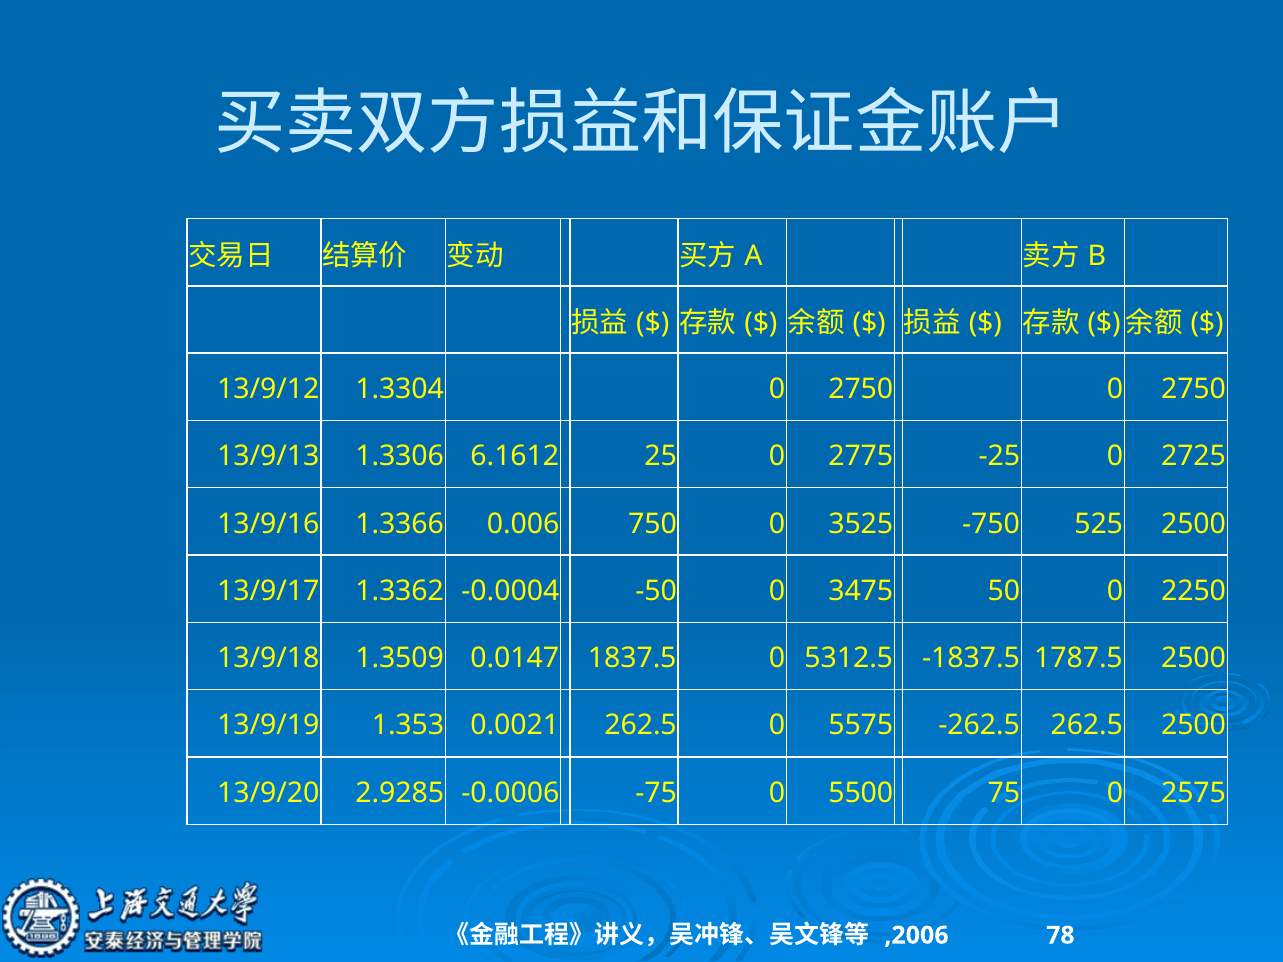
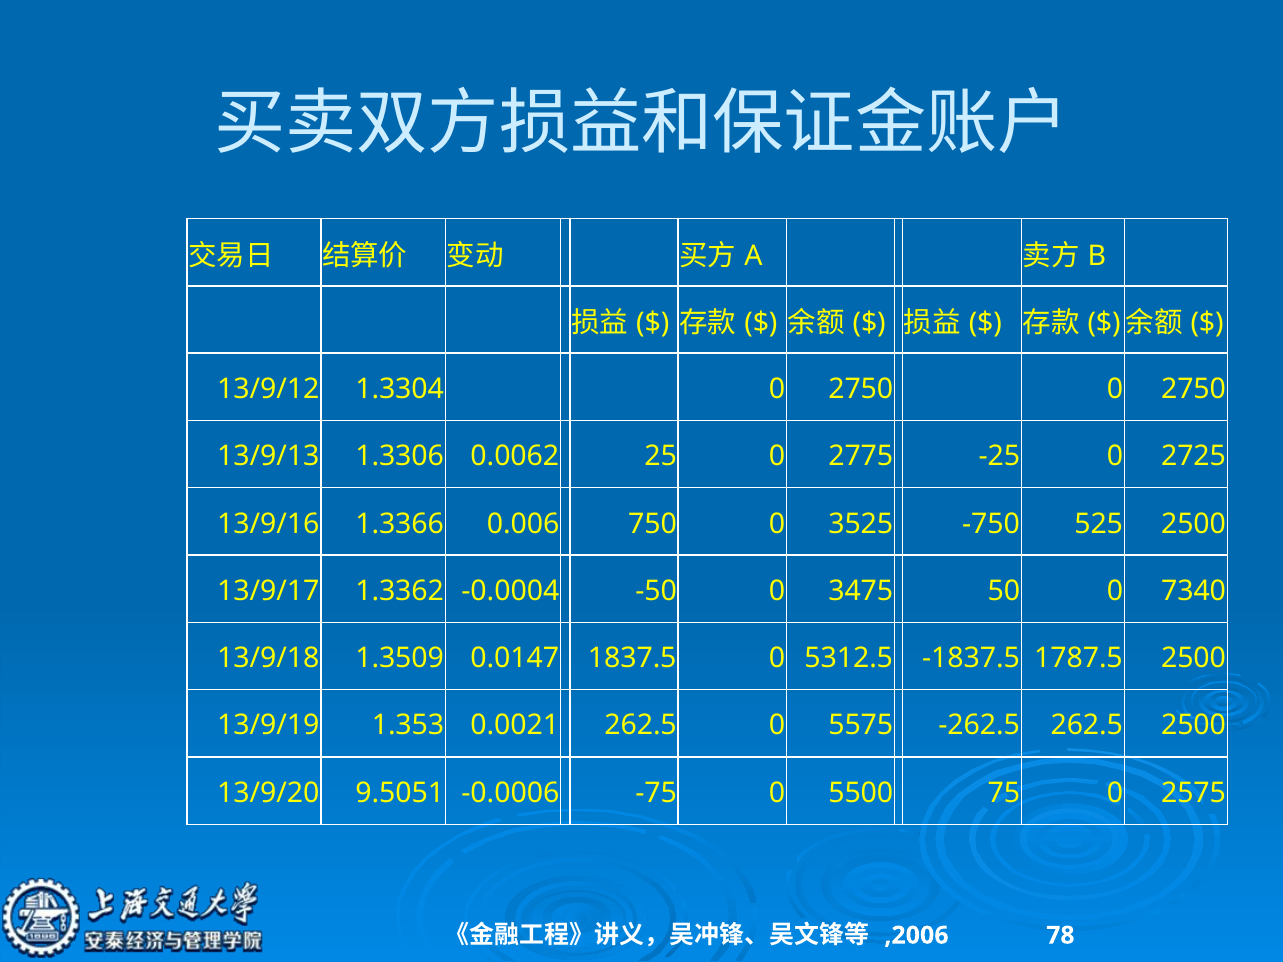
6.1612: 6.1612 -> 0.0062
2250: 2250 -> 7340
2.9285: 2.9285 -> 9.5051
